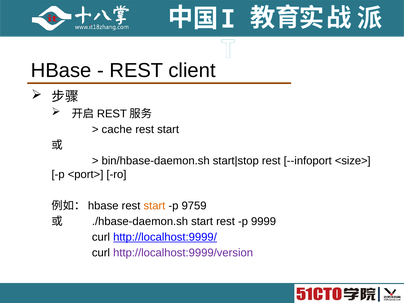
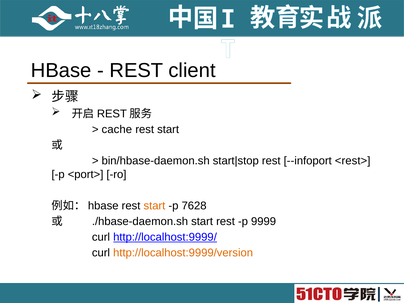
<size>: <size> -> <rest>
9759: 9759 -> 7628
http://localhost:9999/version colour: purple -> orange
